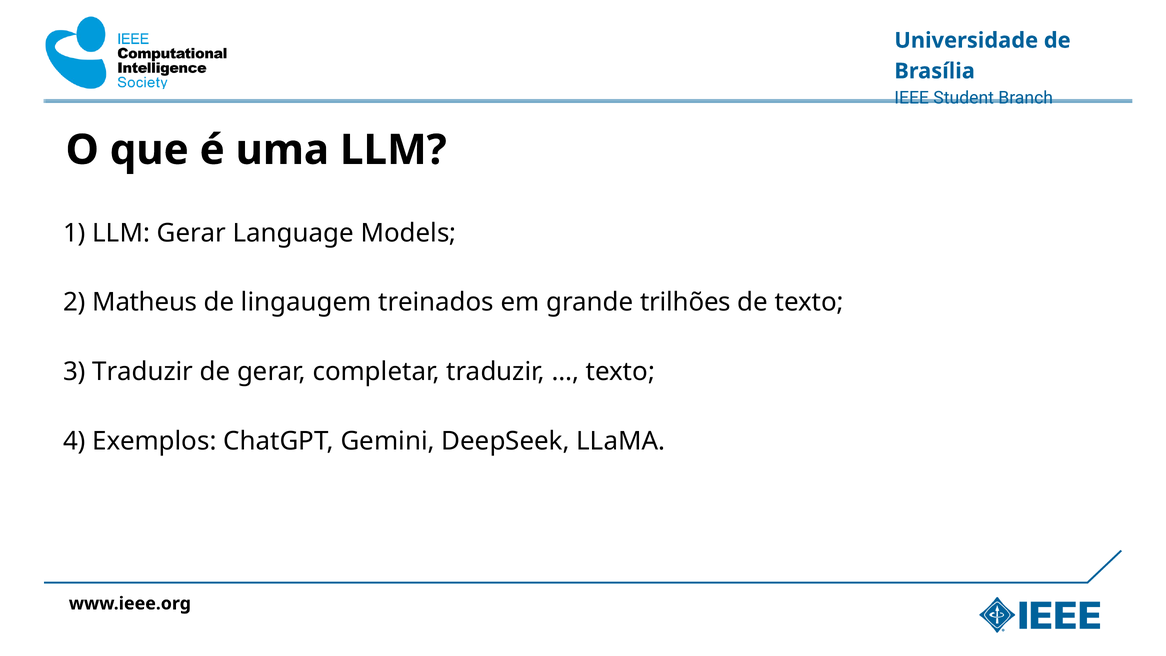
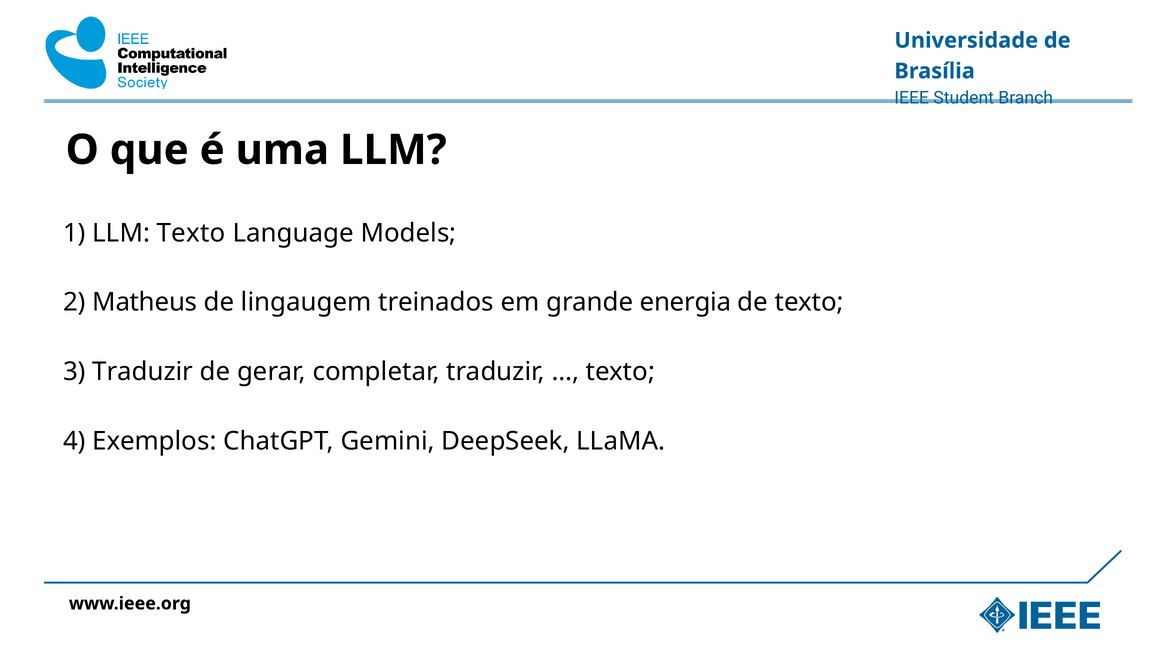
LLM Gerar: Gerar -> Texto
trilhões: trilhões -> energia
